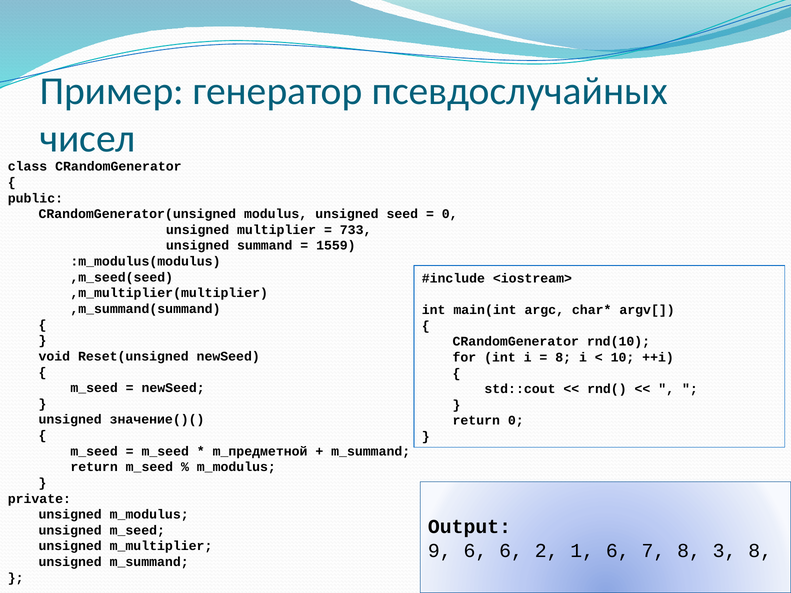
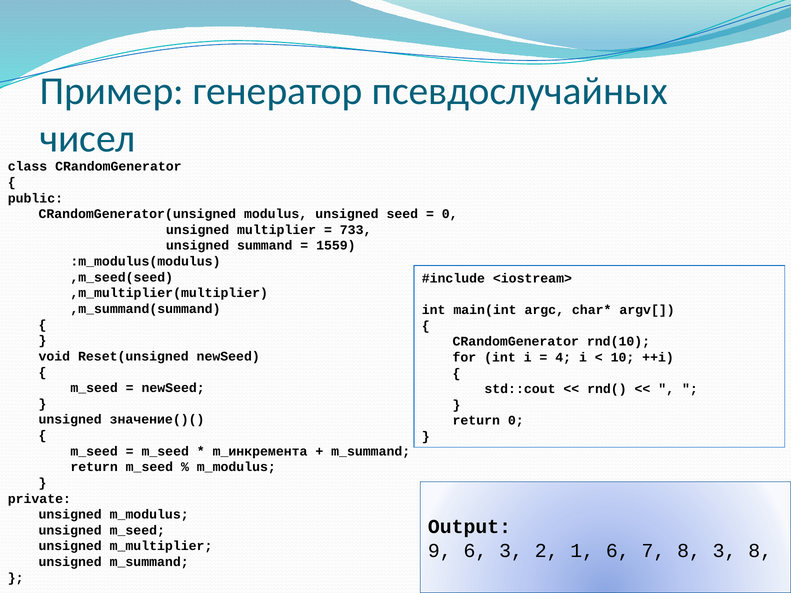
8 at (563, 358): 8 -> 4
m_предметной: m_предметной -> m_инкремента
6 6: 6 -> 3
